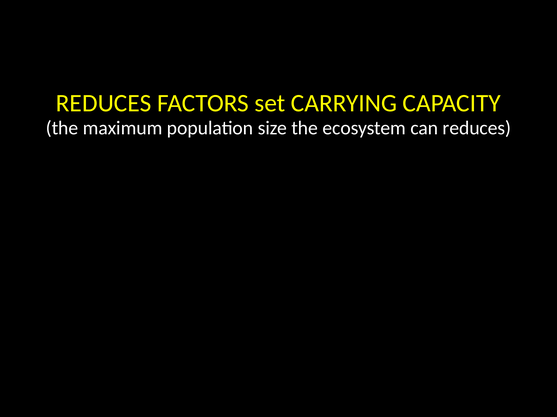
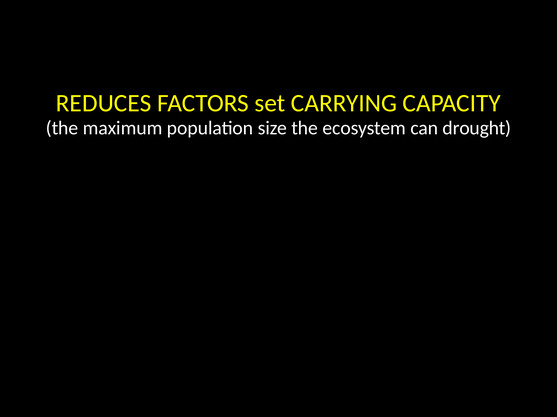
can reduces: reduces -> drought
